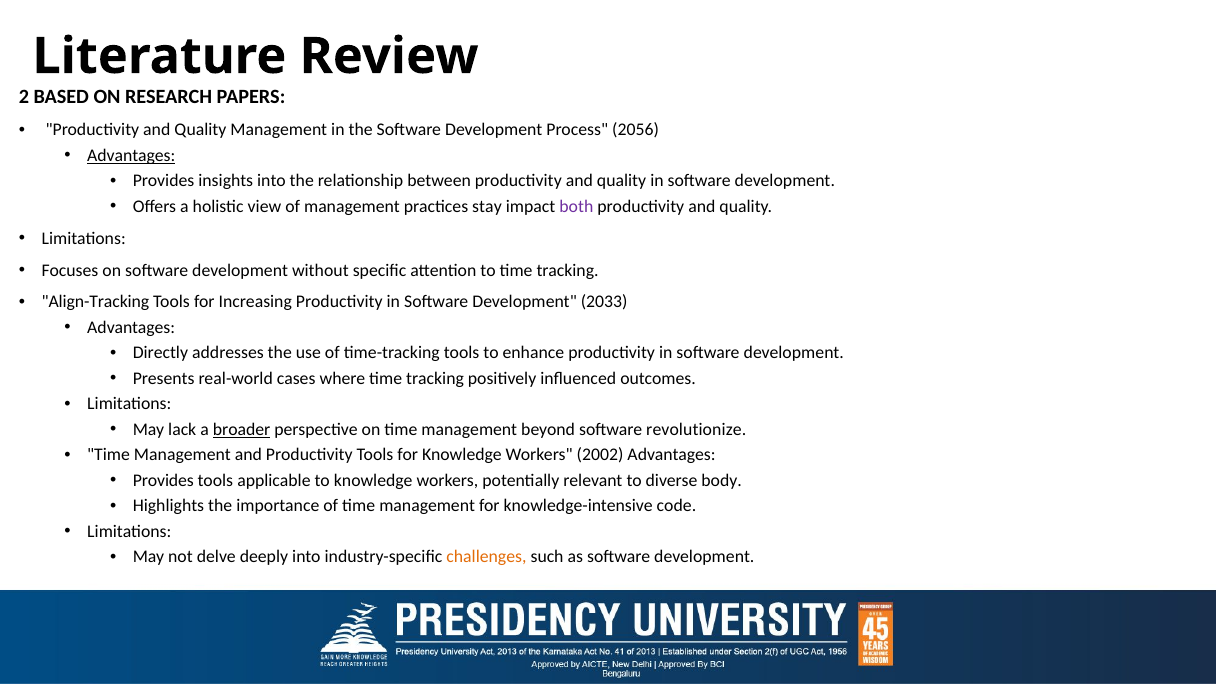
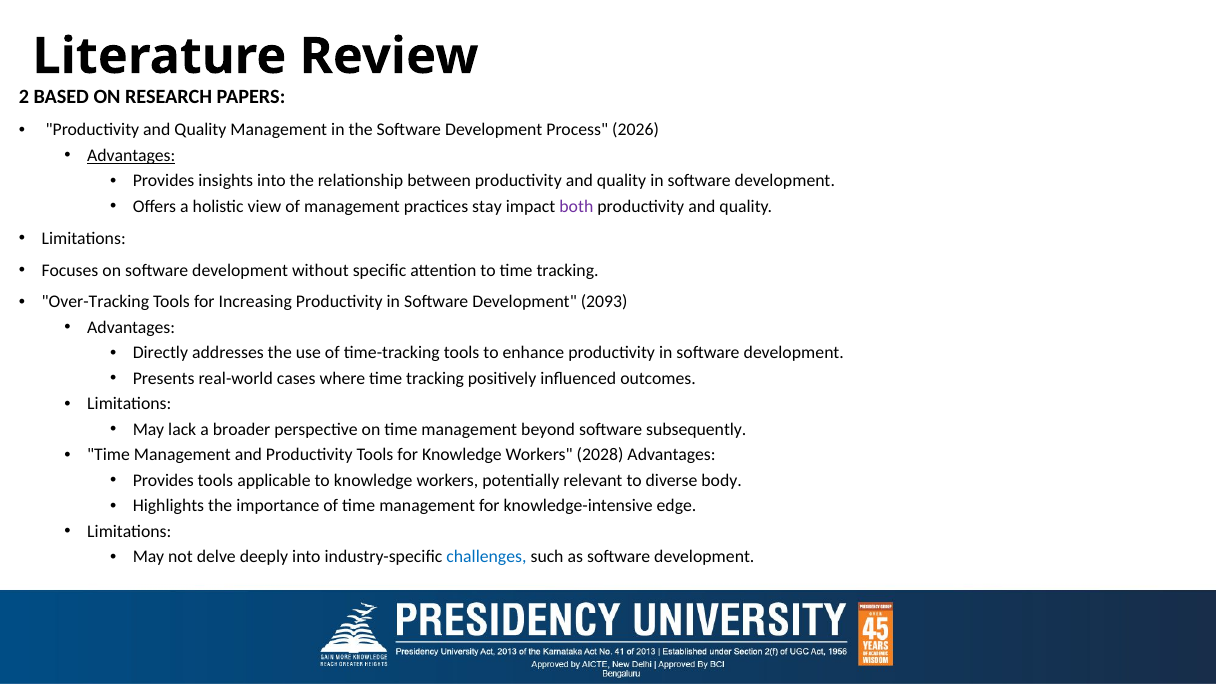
2056: 2056 -> 2026
Align-Tracking: Align-Tracking -> Over-Tracking
2033: 2033 -> 2093
broader underline: present -> none
revolutionize: revolutionize -> subsequently
2002: 2002 -> 2028
code: code -> edge
challenges colour: orange -> blue
